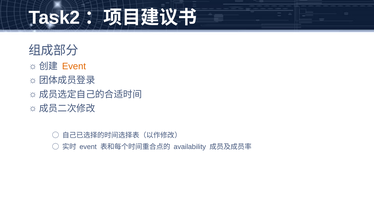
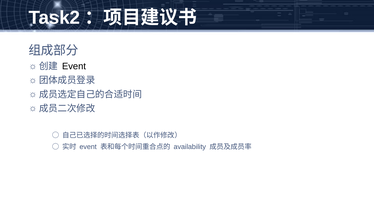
Event at (74, 66) colour: orange -> black
